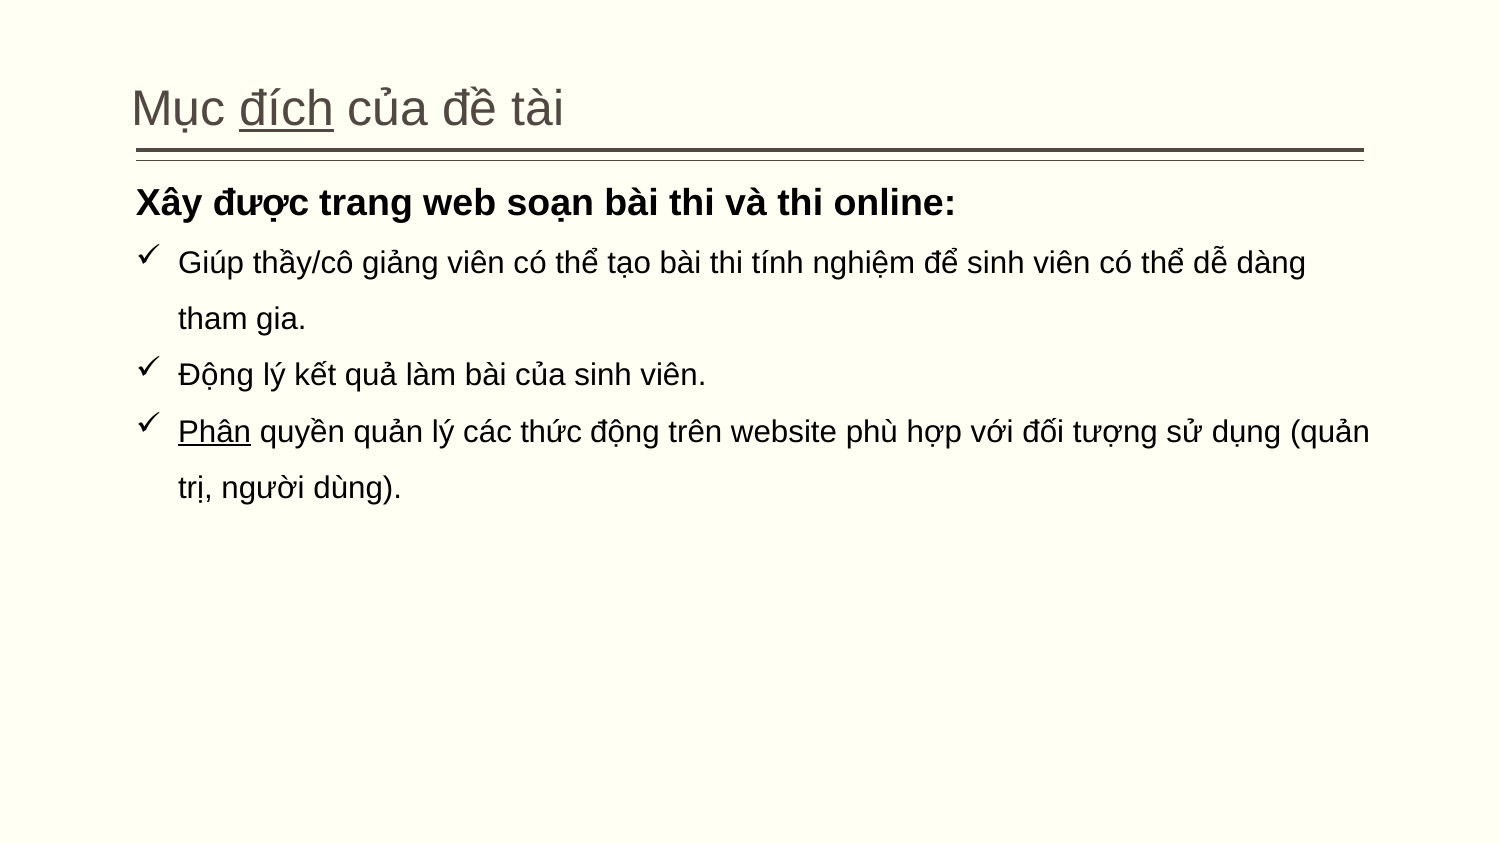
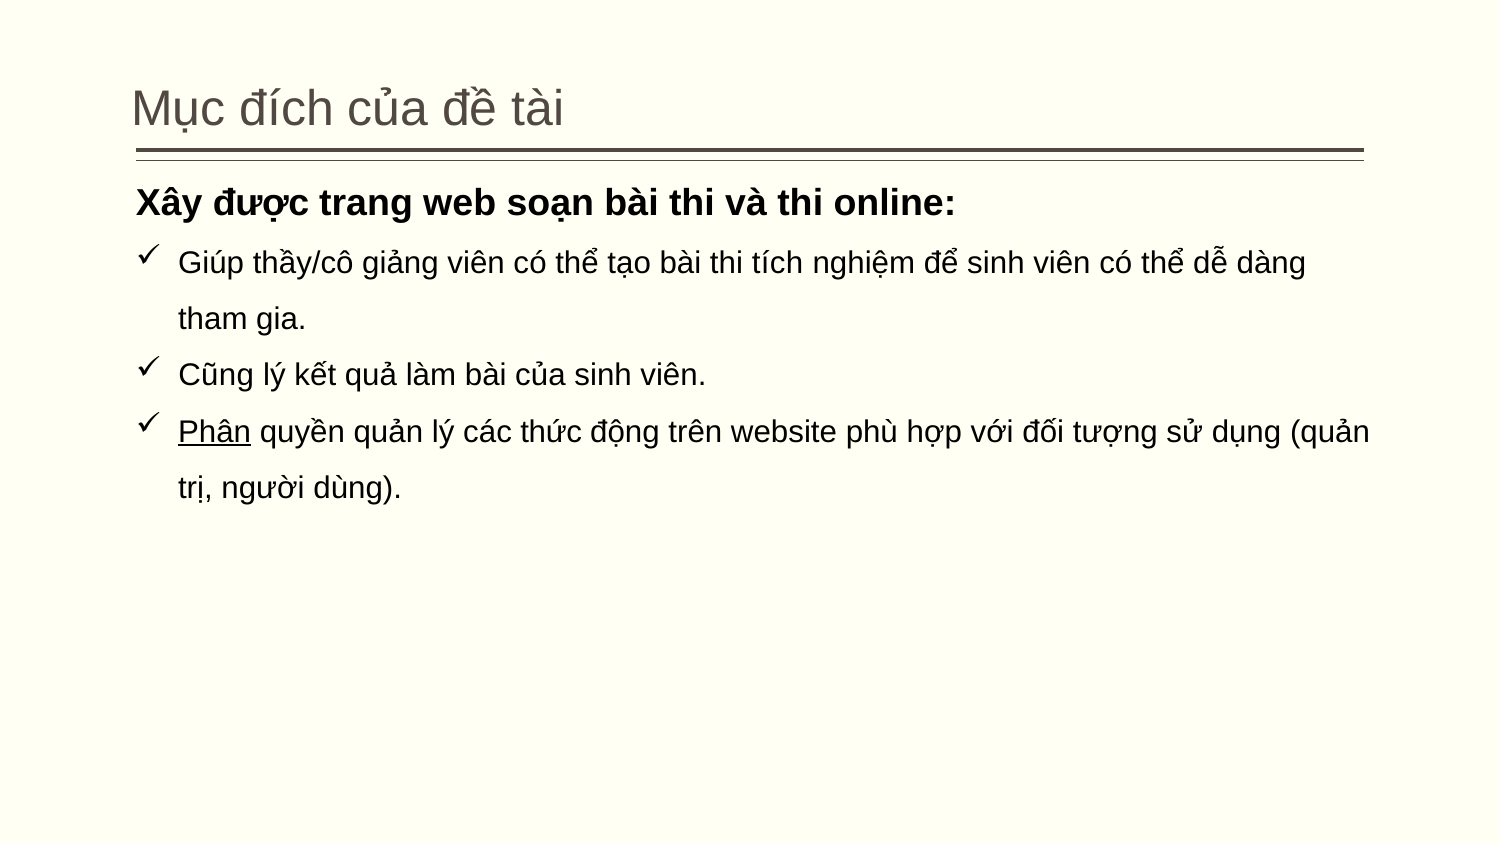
đích underline: present -> none
tính: tính -> tích
Động at (216, 375): Động -> Cũng
